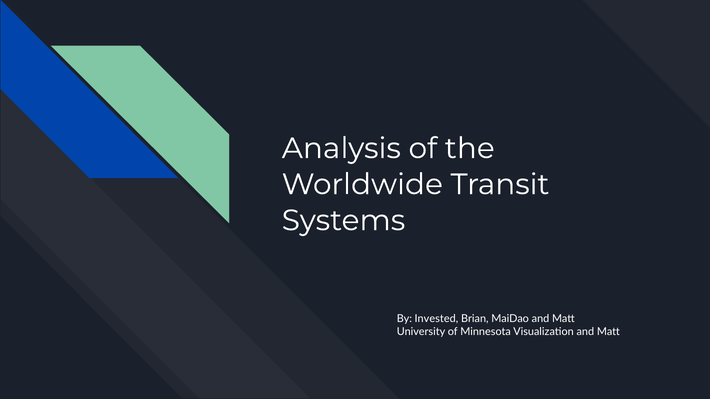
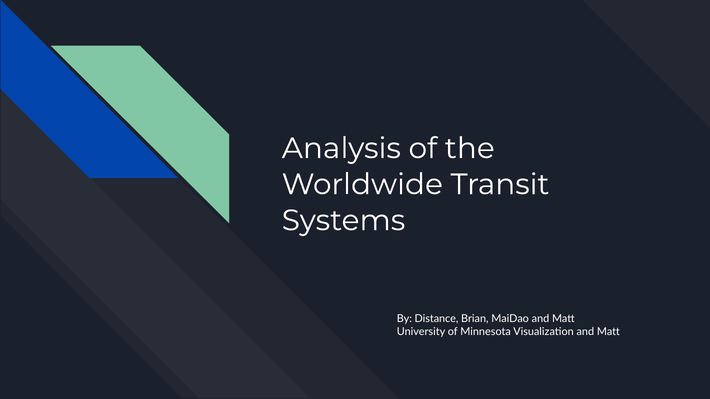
Invested: Invested -> Distance
